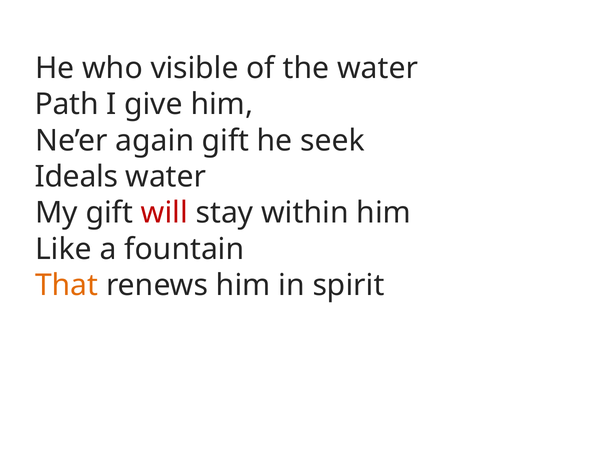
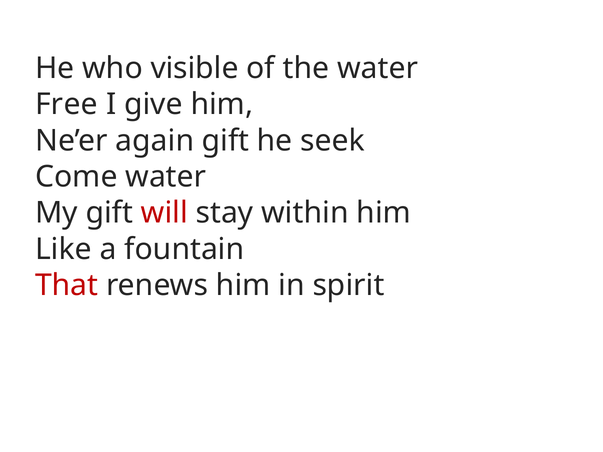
Path: Path -> Free
Ideals: Ideals -> Come
That colour: orange -> red
